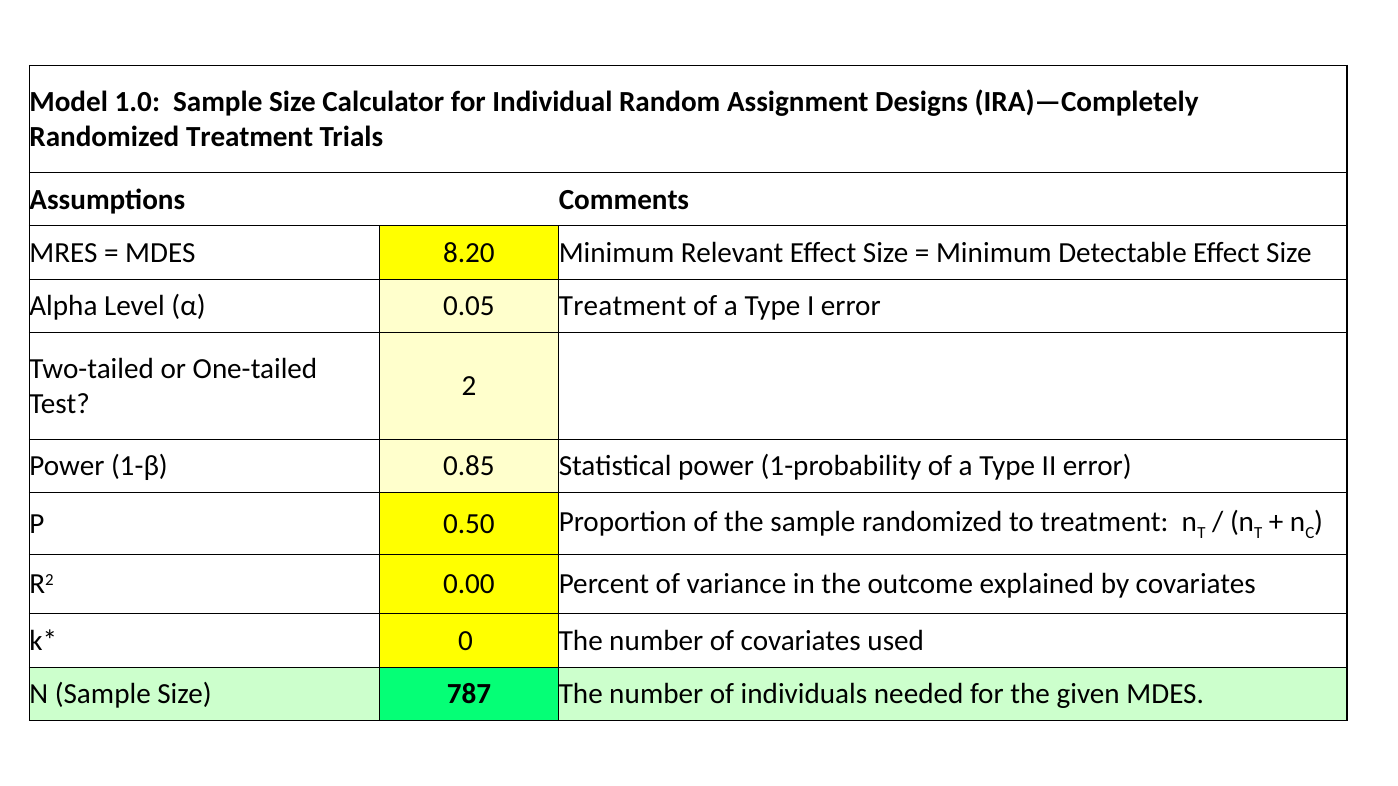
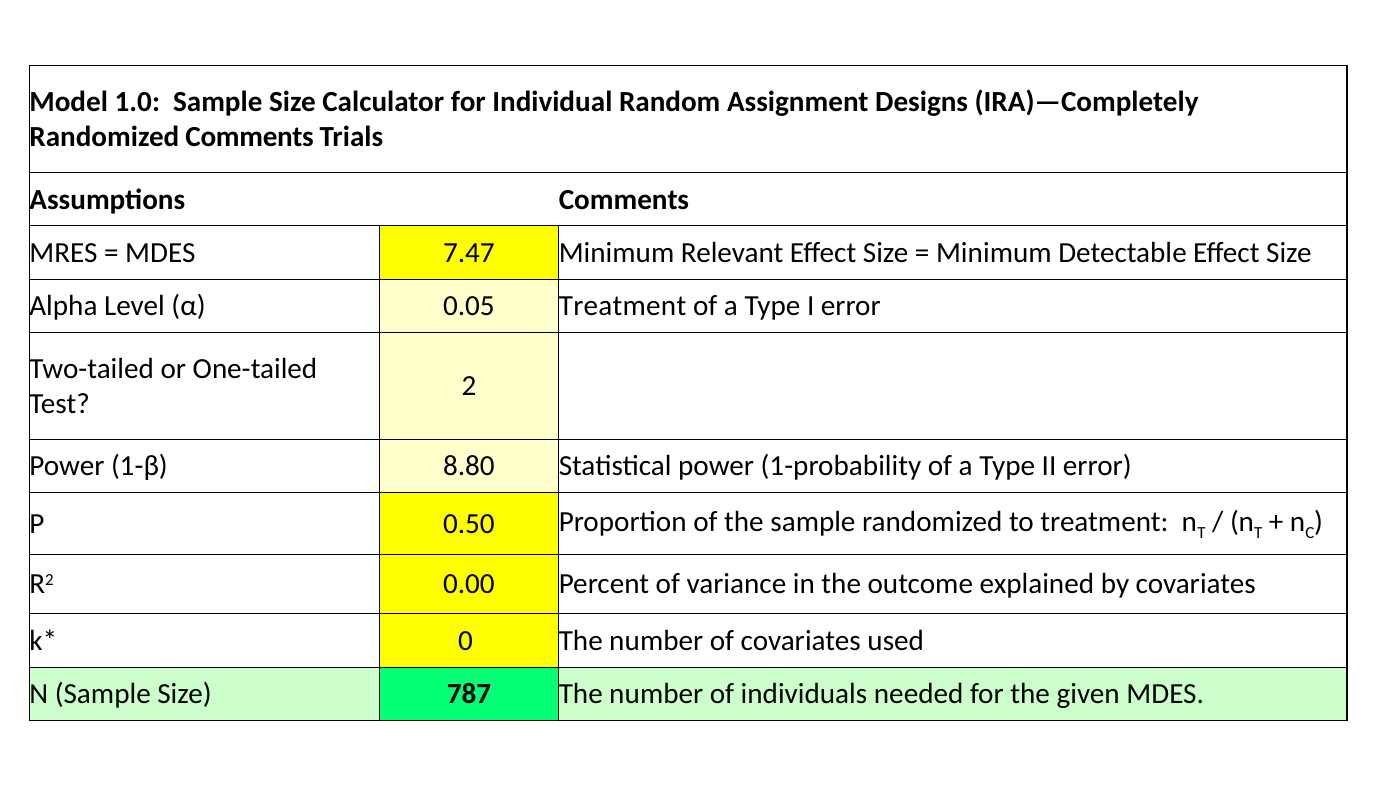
Randomized Treatment: Treatment -> Comments
8.20: 8.20 -> 7.47
0.85: 0.85 -> 8.80
